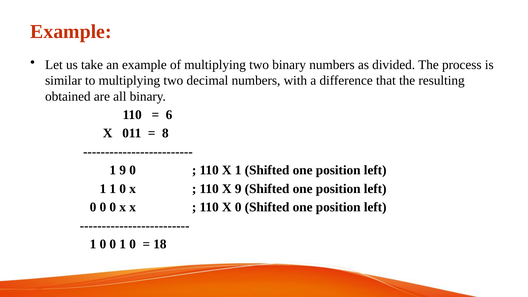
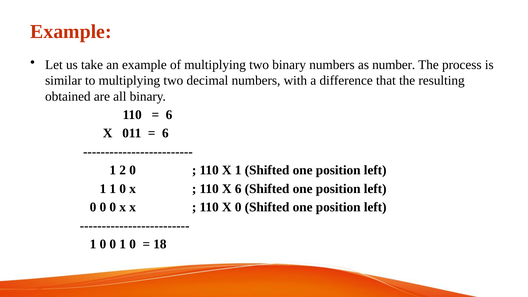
divided: divided -> number
8 at (165, 133): 8 -> 6
1 9: 9 -> 2
X 9: 9 -> 6
